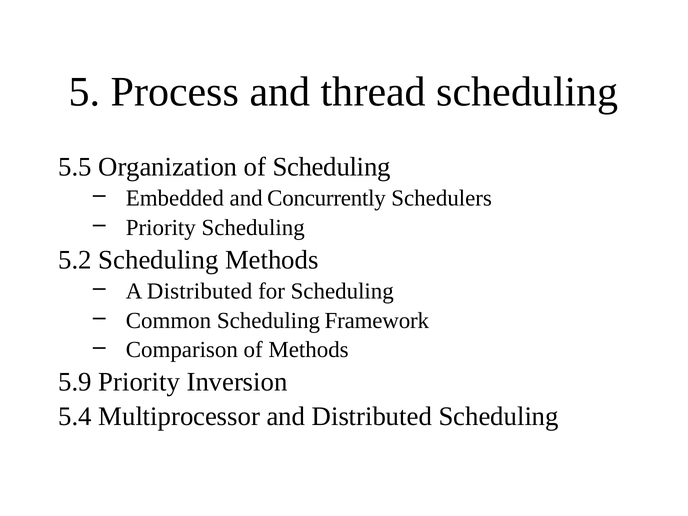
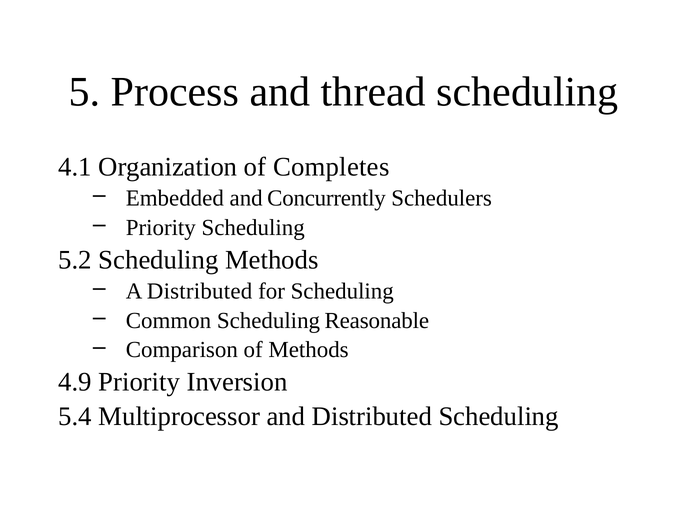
5.5: 5.5 -> 4.1
of Scheduling: Scheduling -> Completes
Framework: Framework -> Reasonable
5.9: 5.9 -> 4.9
